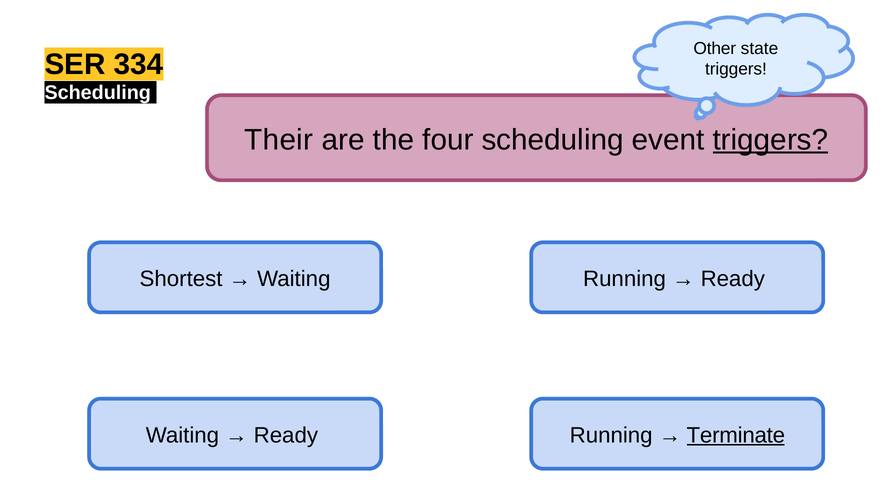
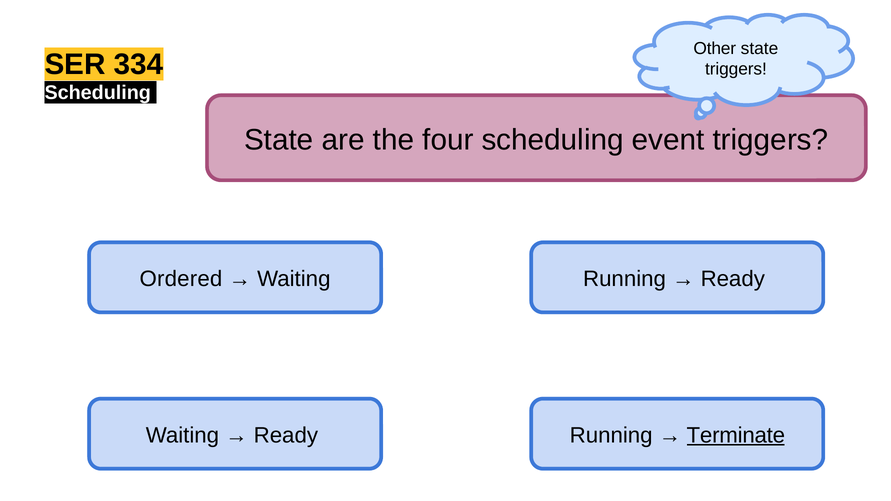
Their at (279, 140): Their -> State
triggers at (771, 140) underline: present -> none
Shortest: Shortest -> Ordered
